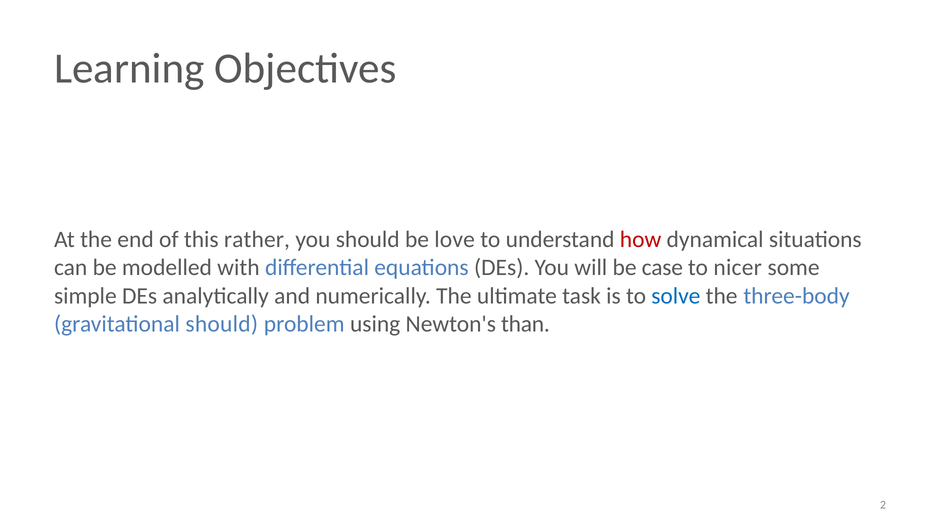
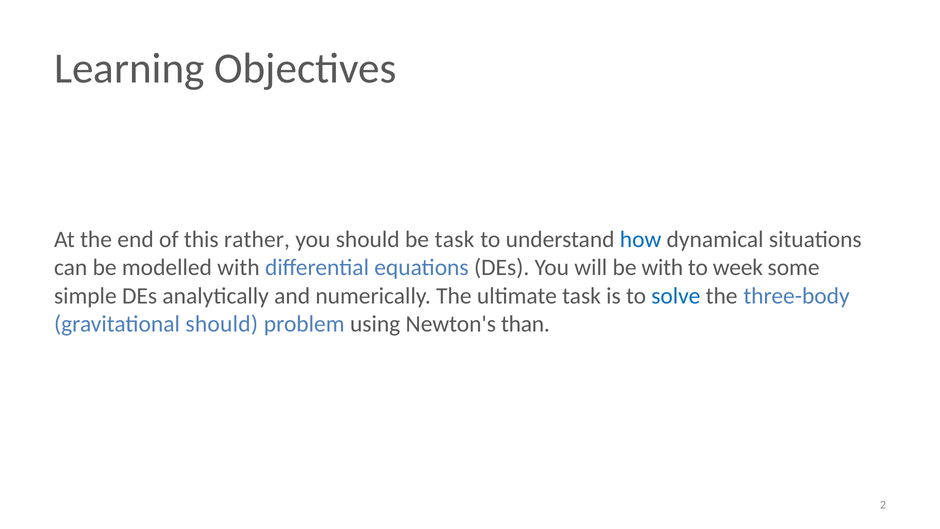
be love: love -> task
how colour: red -> blue
be case: case -> with
nicer: nicer -> week
